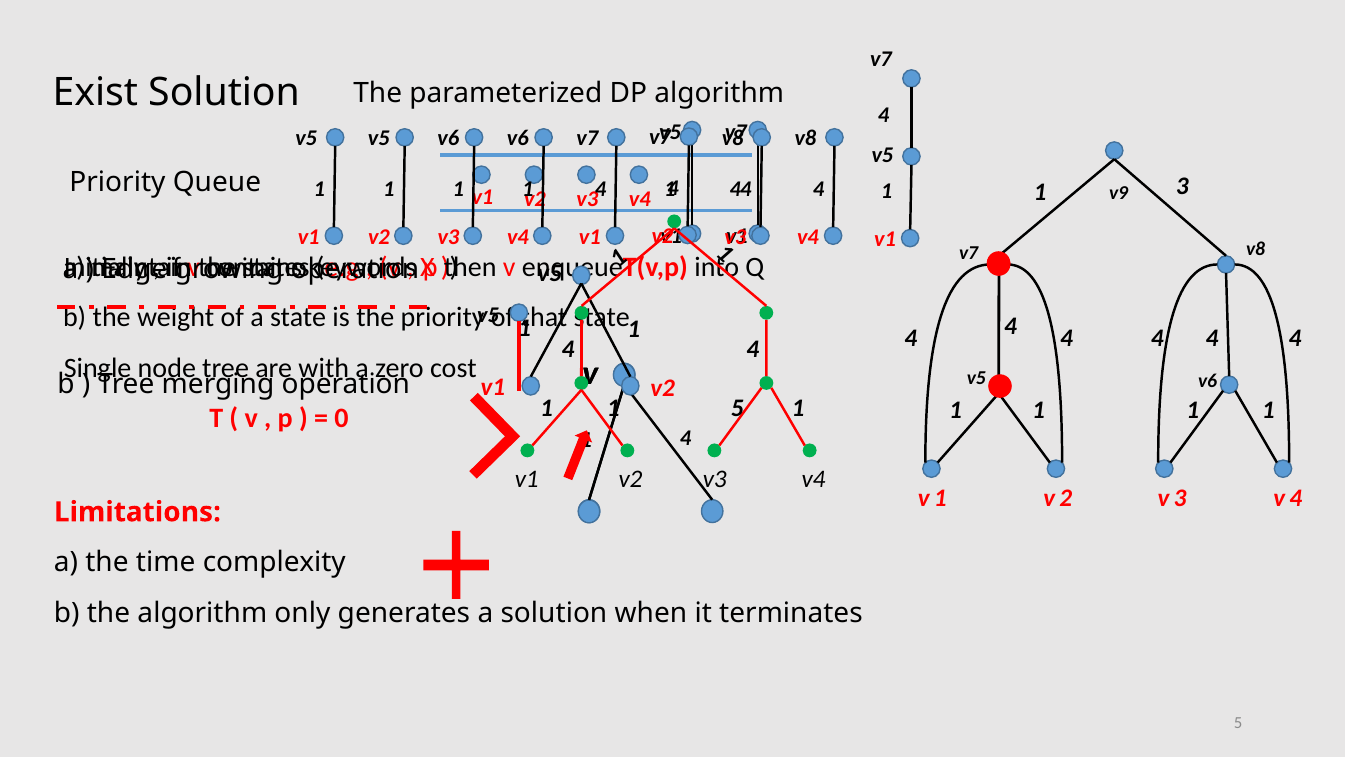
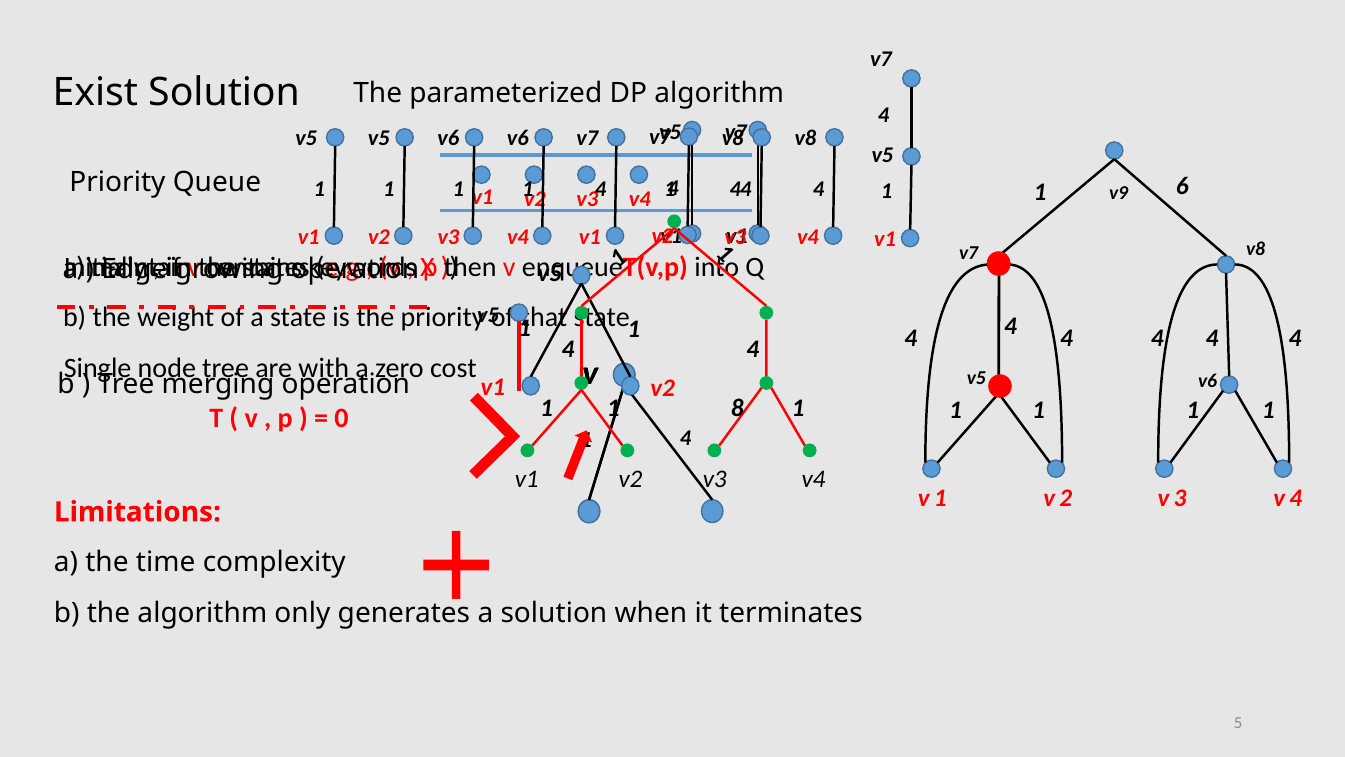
3: 3 -> 6
1 5: 5 -> 8
